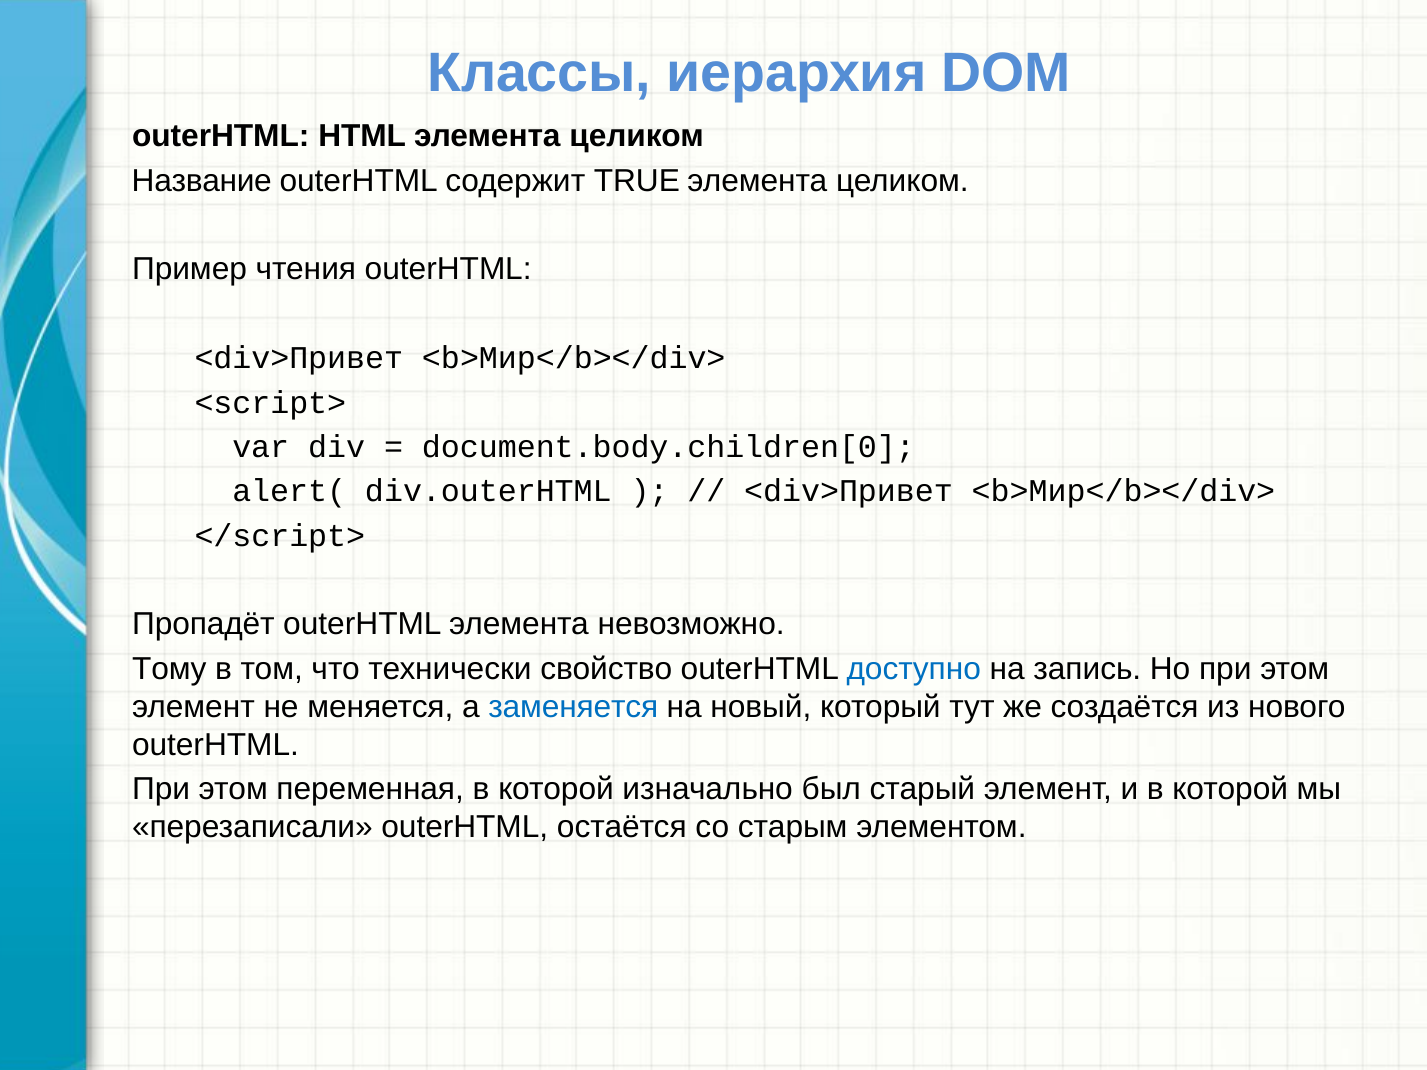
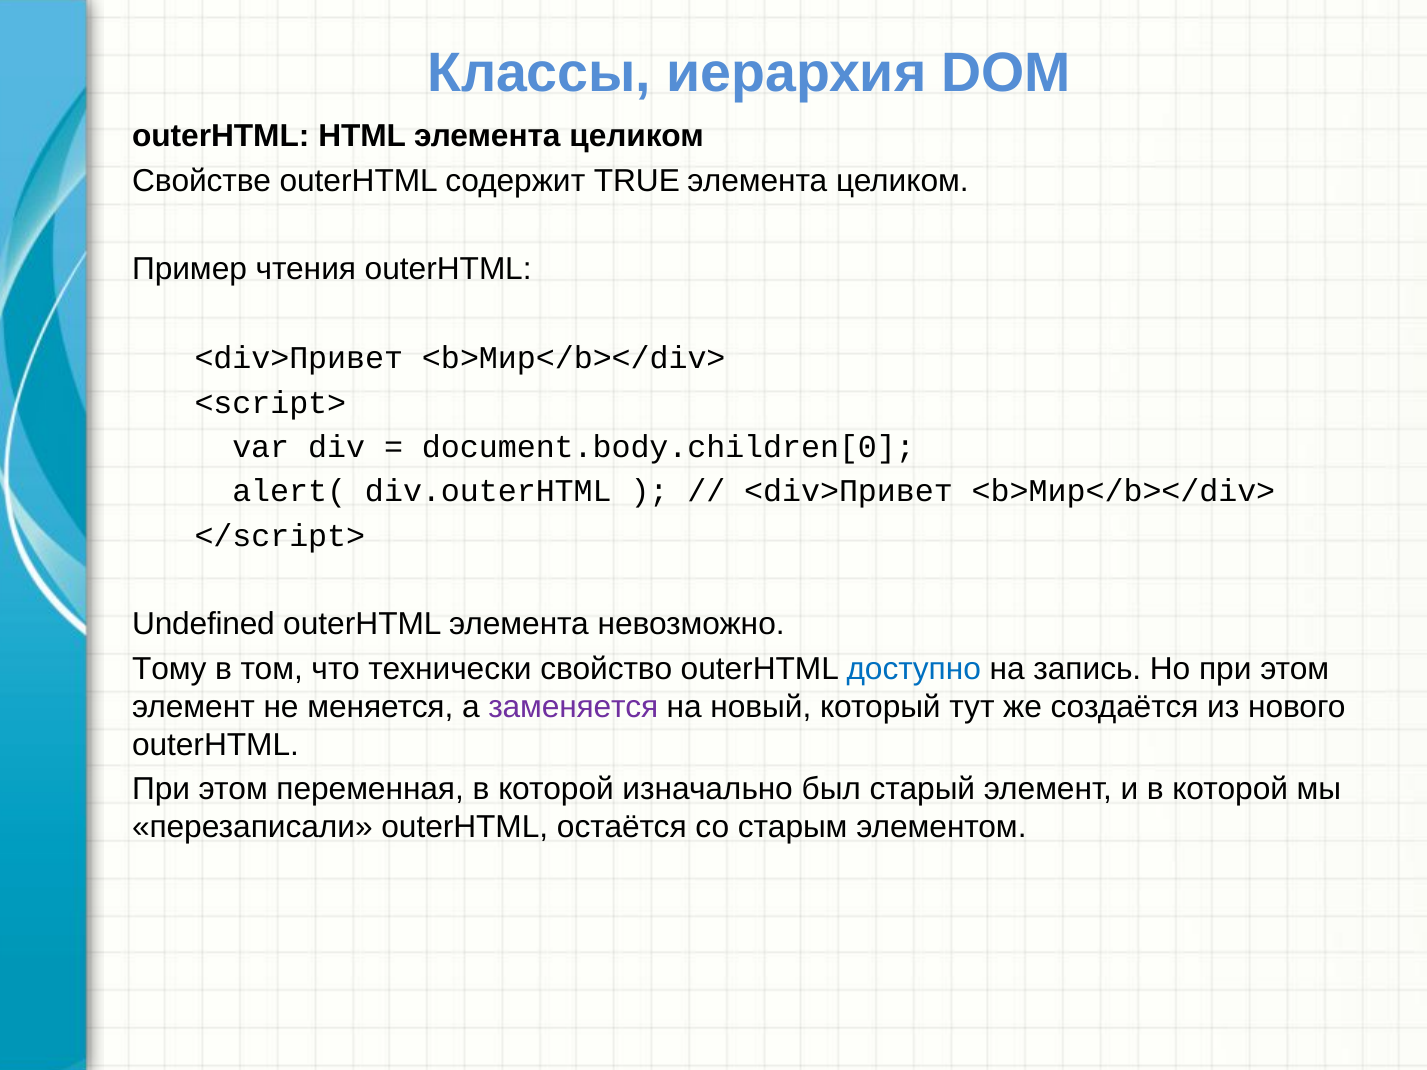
Название: Название -> Свойстве
Пропадёт: Пропадёт -> Undefined
заменяется colour: blue -> purple
